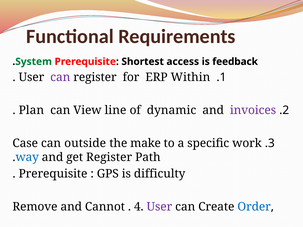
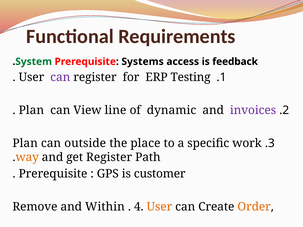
Shortest: Shortest -> Systems
Within: Within -> Testing
Case at (25, 143): Case -> Plan
make: make -> place
way colour: blue -> orange
difficulty: difficulty -> customer
Cannot: Cannot -> Within
User at (159, 207) colour: purple -> orange
Order colour: blue -> orange
